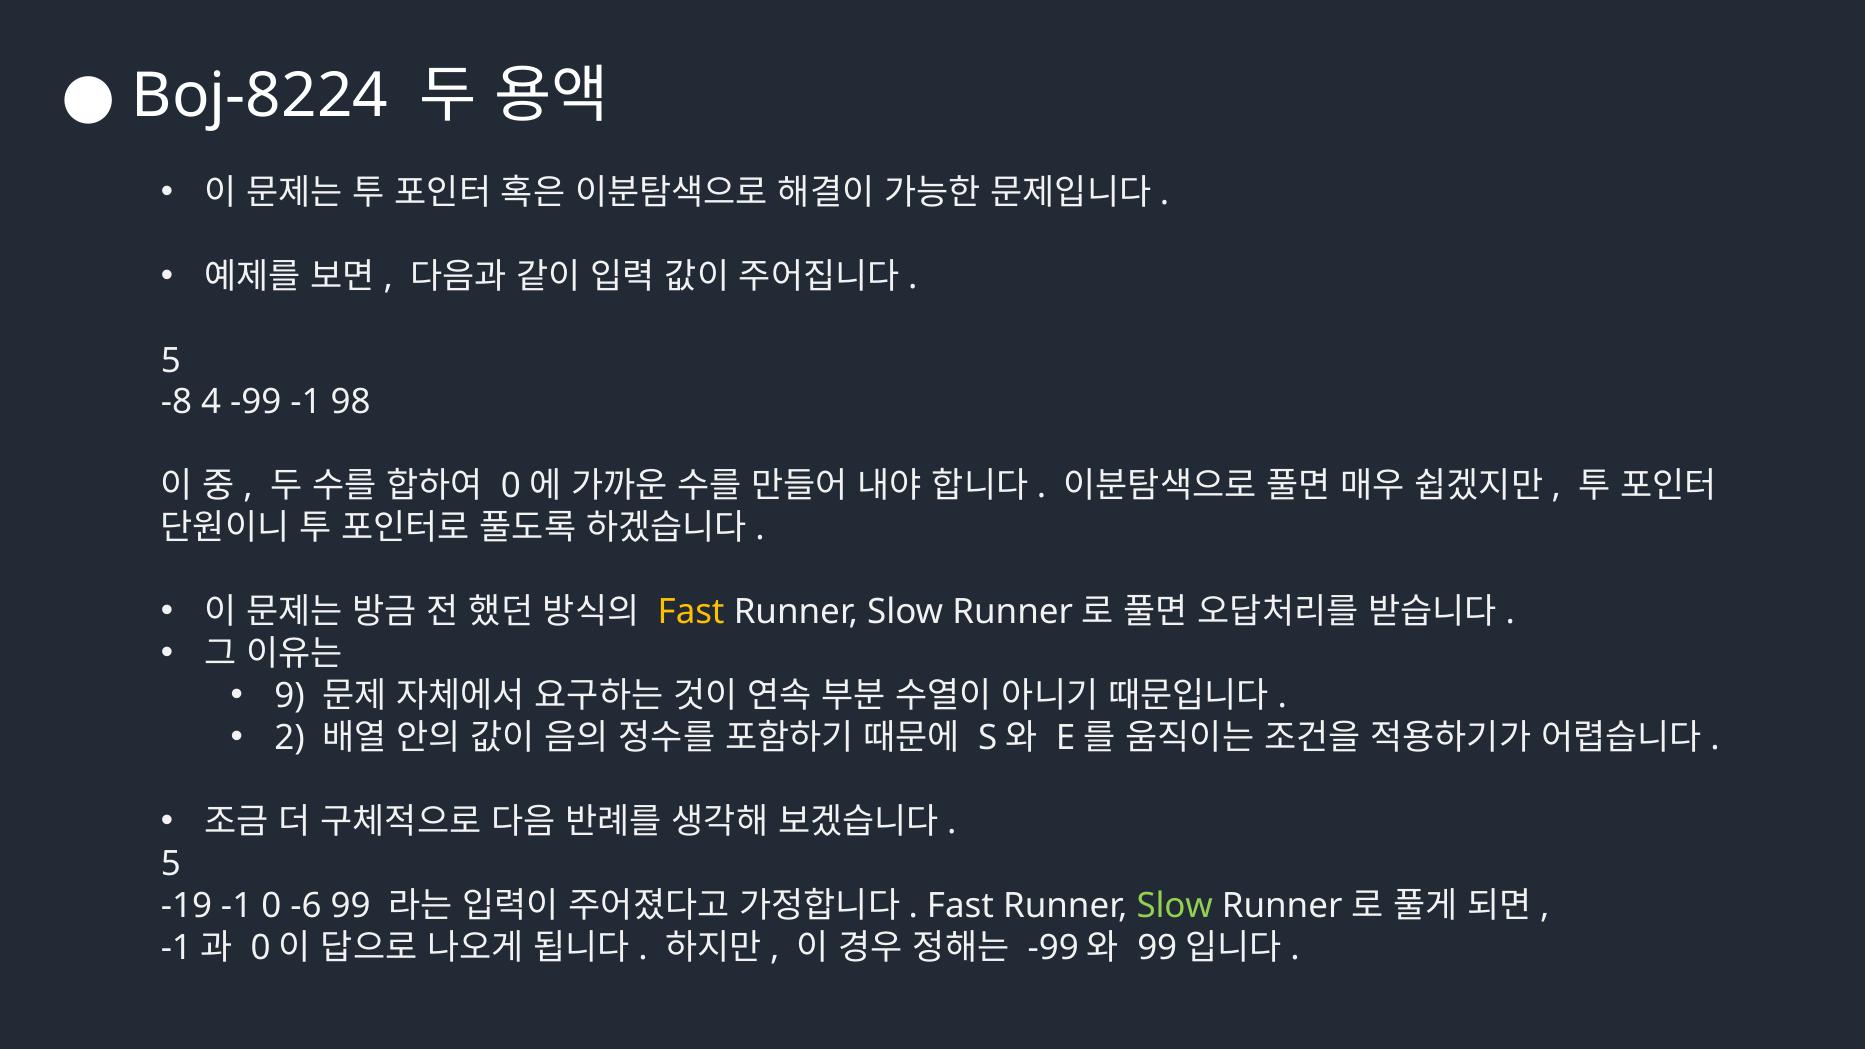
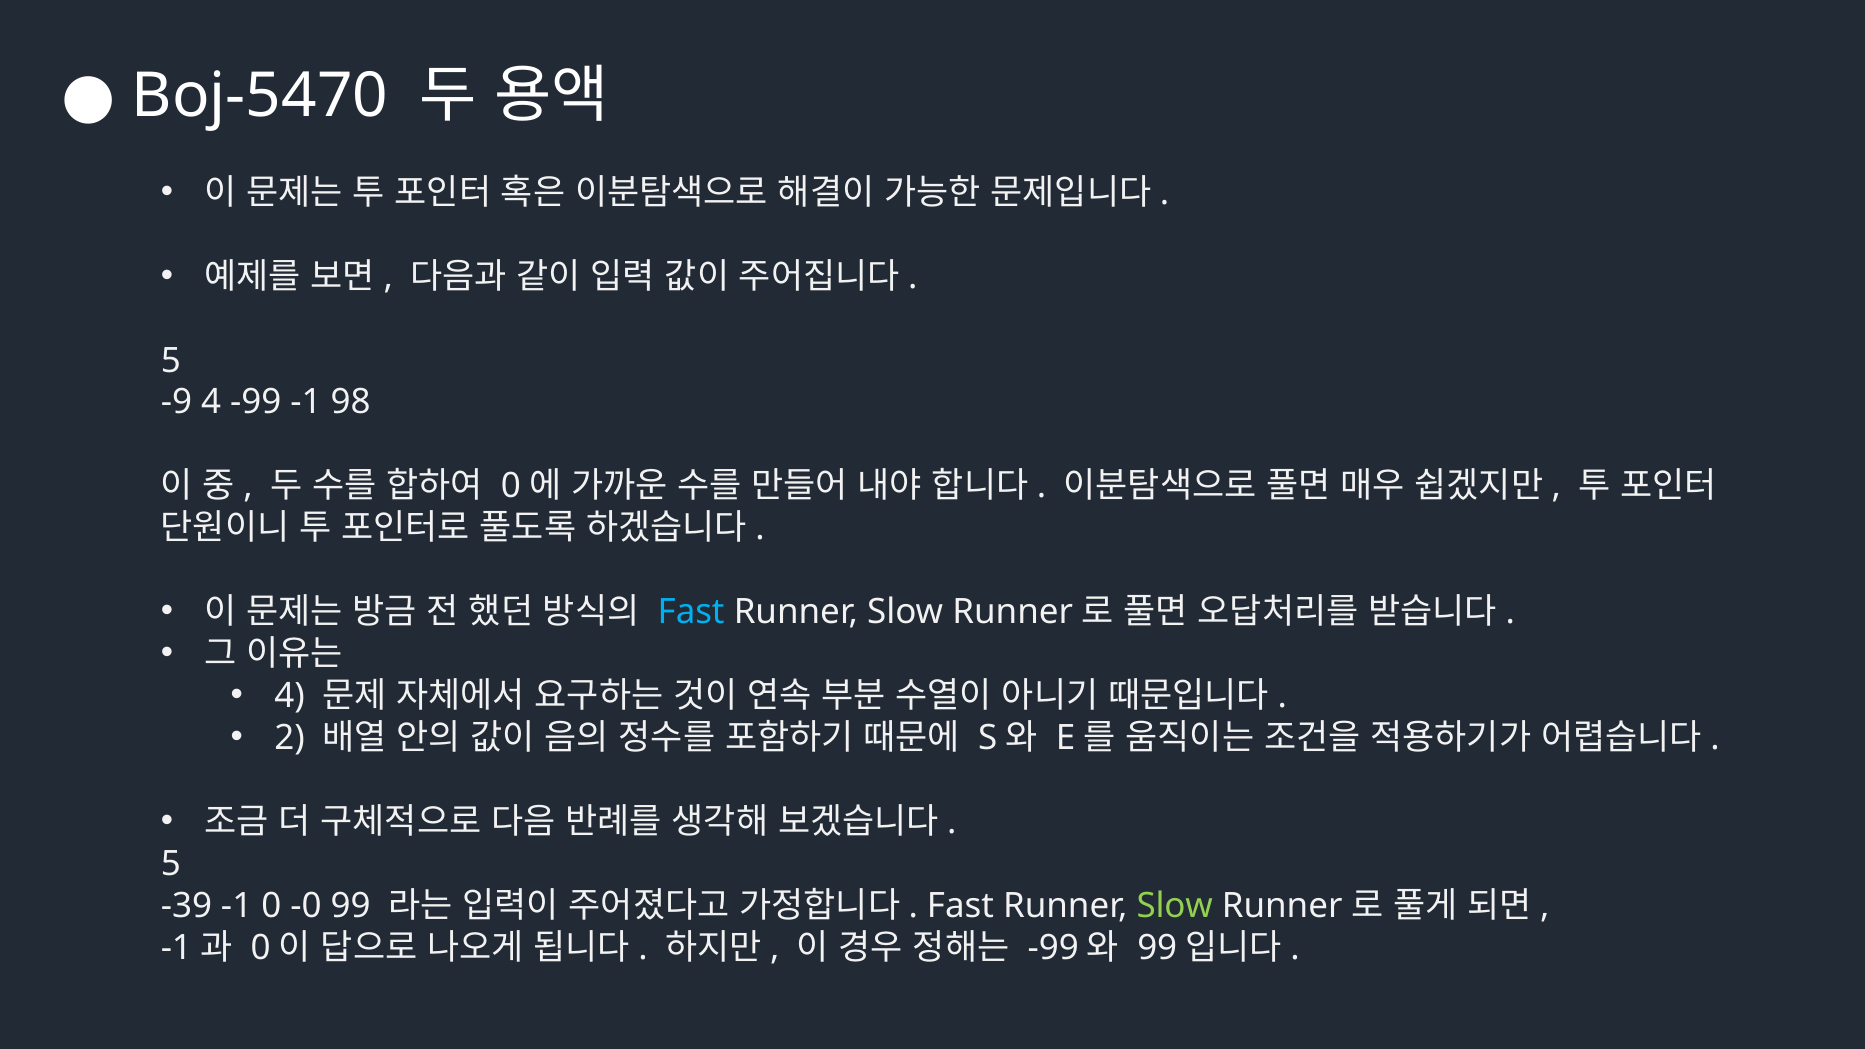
Boj-8224: Boj-8224 -> Boj-5470
-8: -8 -> -9
Fast at (691, 612) colour: yellow -> light blue
9 at (290, 696): 9 -> 4
-19: -19 -> -39
-6: -6 -> -0
